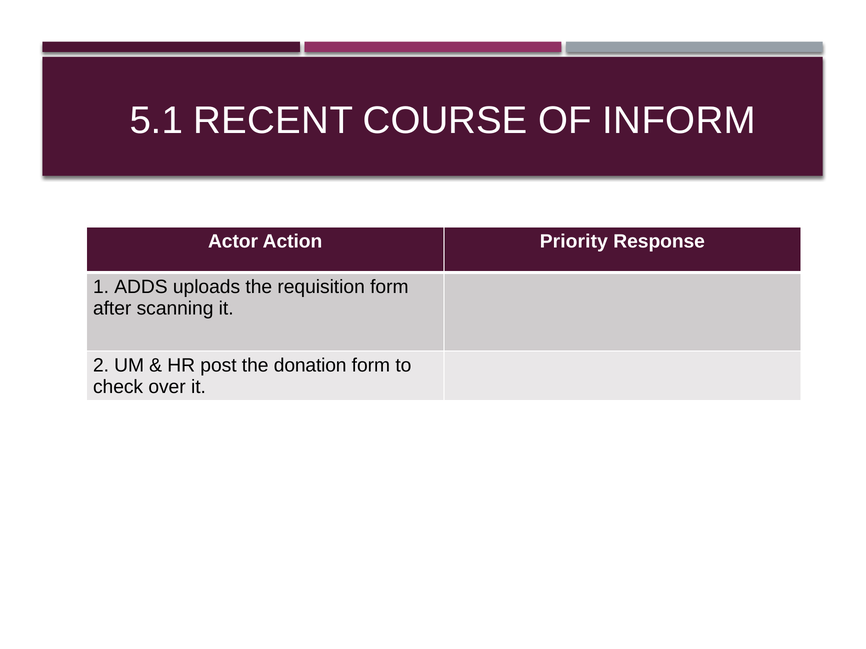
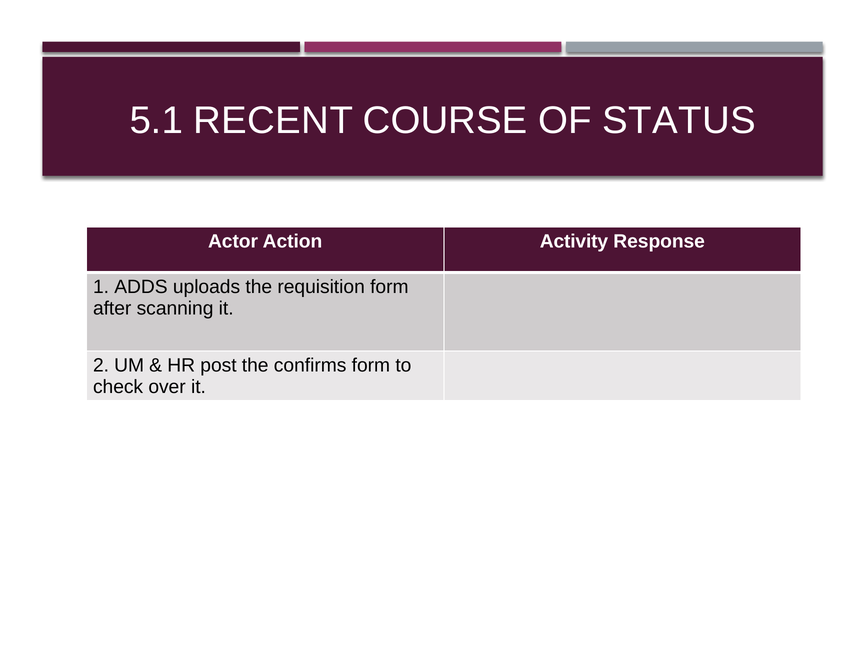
INFORM: INFORM -> STATUS
Priority: Priority -> Activity
donation: donation -> confirms
